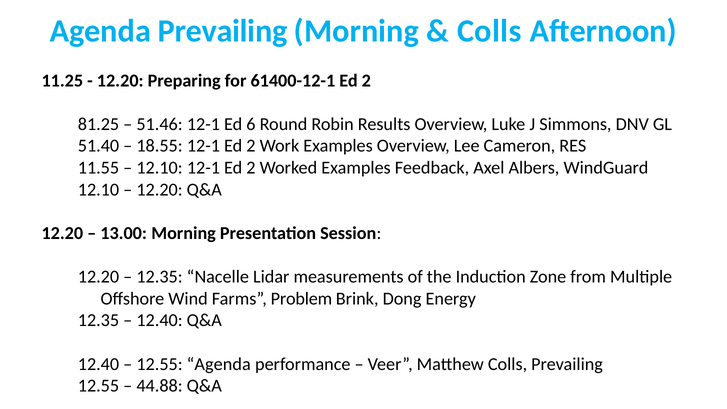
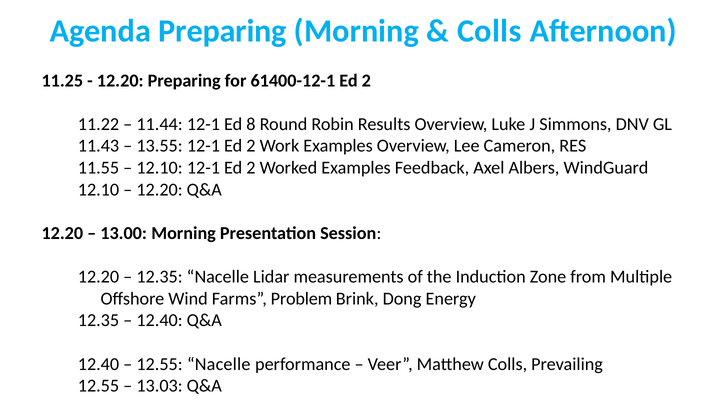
Agenda Prevailing: Prevailing -> Preparing
81.25: 81.25 -> 11.22
51.46: 51.46 -> 11.44
6: 6 -> 8
51.40: 51.40 -> 11.43
18.55: 18.55 -> 13.55
12.55 Agenda: Agenda -> Nacelle
44.88: 44.88 -> 13.03
